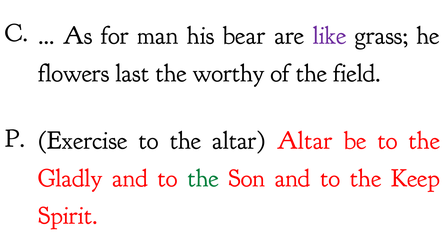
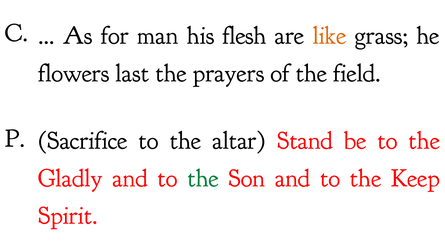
bear: bear -> flesh
like colour: purple -> orange
worthy: worthy -> prayers
Exercise: Exercise -> Sacrifice
altar Altar: Altar -> Stand
